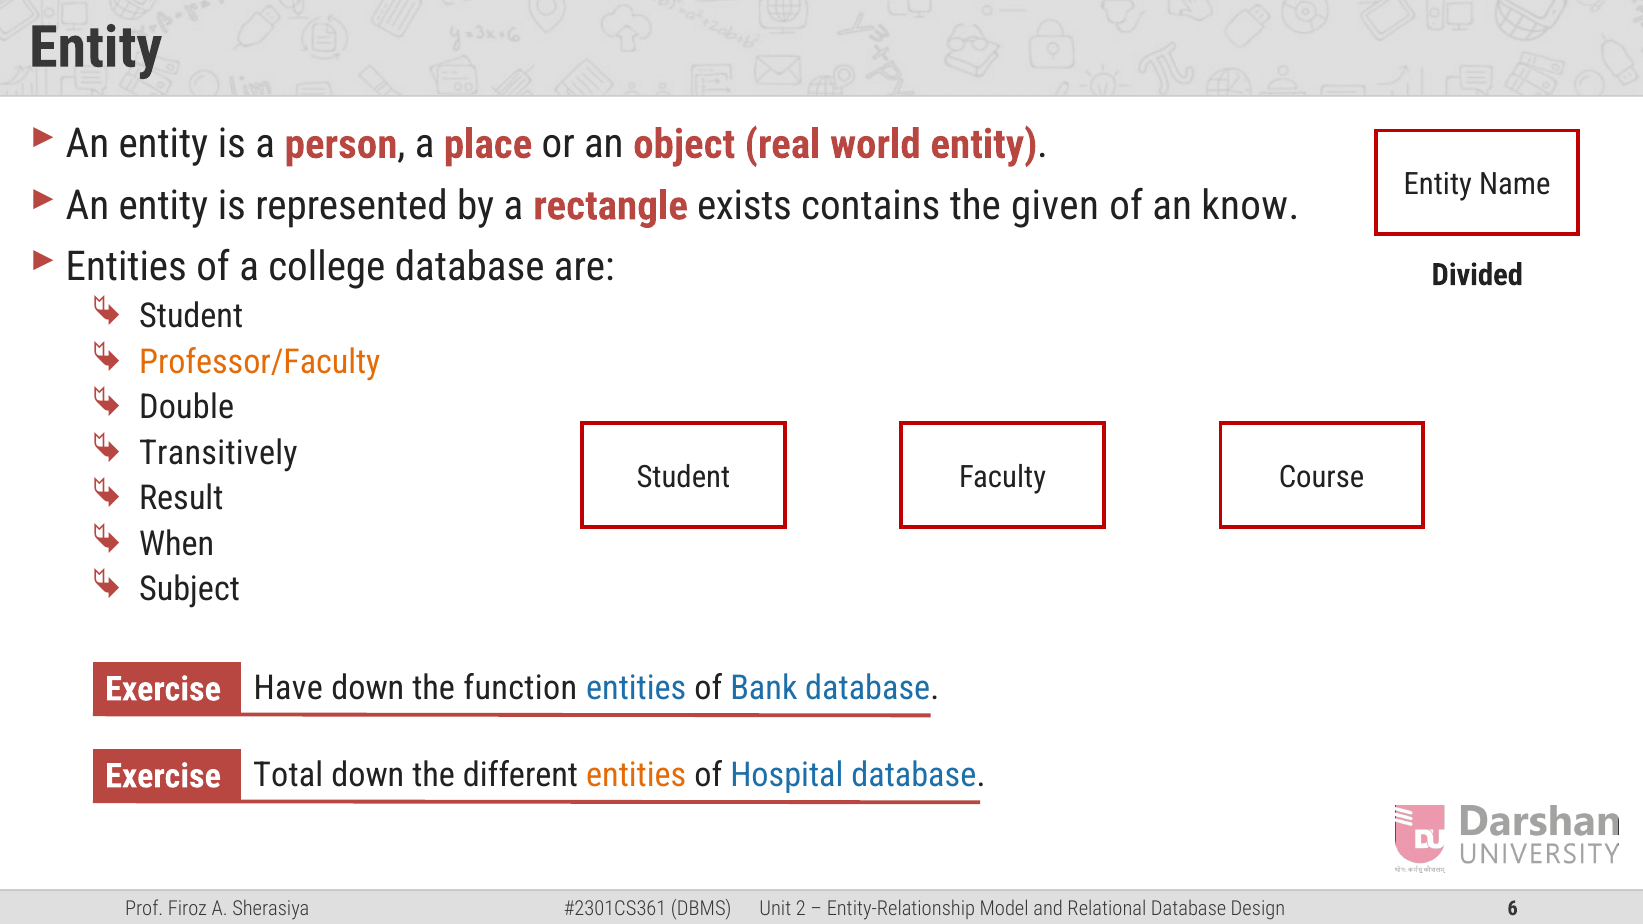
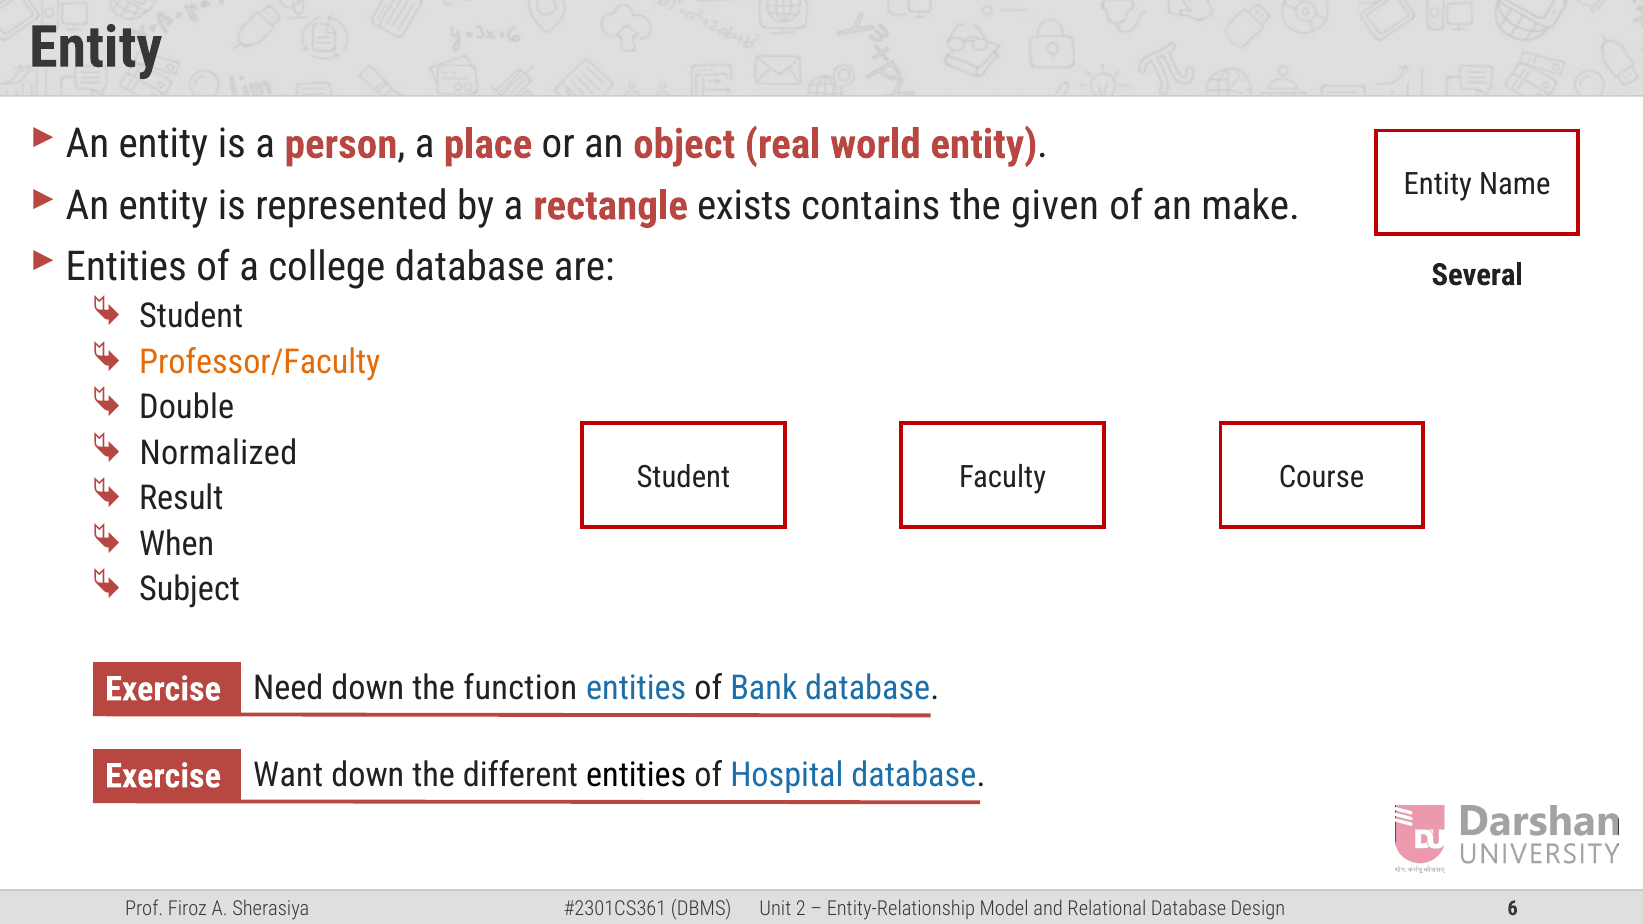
know: know -> make
Divided: Divided -> Several
Transitively: Transitively -> Normalized
Have: Have -> Need
Total: Total -> Want
entities at (636, 775) colour: orange -> black
